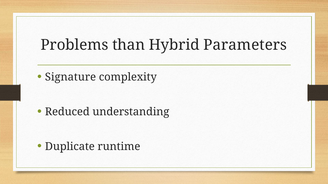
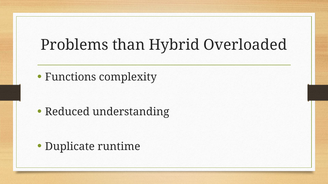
Parameters: Parameters -> Overloaded
Signature: Signature -> Functions
